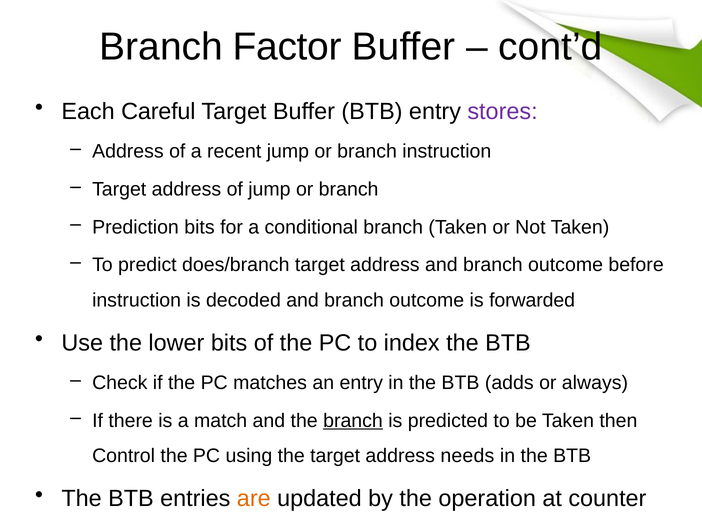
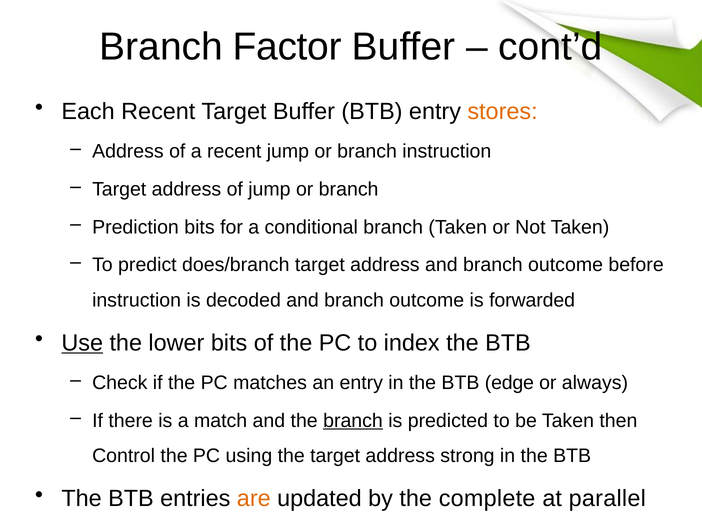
Each Careful: Careful -> Recent
stores colour: purple -> orange
Use underline: none -> present
adds: adds -> edge
needs: needs -> strong
operation: operation -> complete
counter: counter -> parallel
